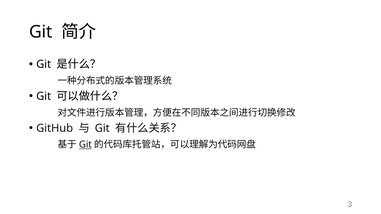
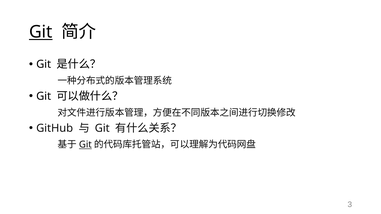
Git at (41, 32) underline: none -> present
